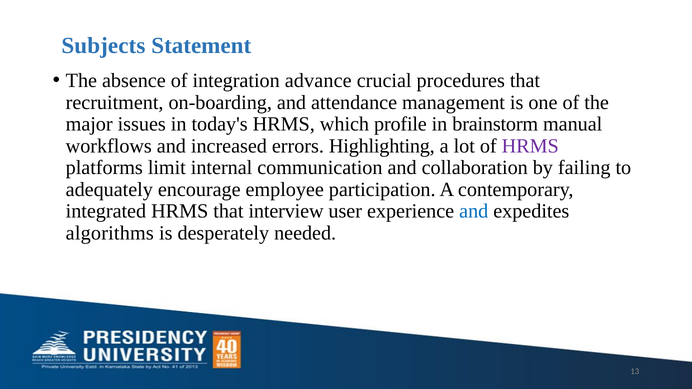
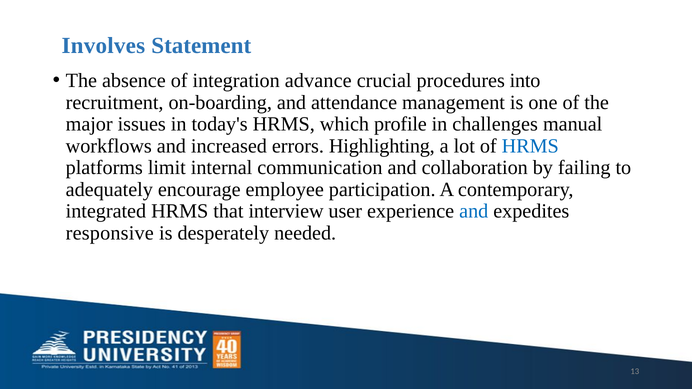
Subjects: Subjects -> Involves
procedures that: that -> into
brainstorm: brainstorm -> challenges
HRMS at (530, 146) colour: purple -> blue
algorithms: algorithms -> responsive
